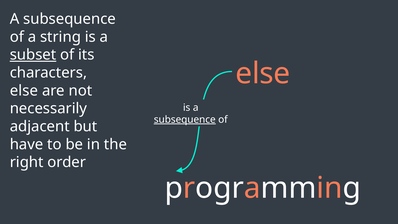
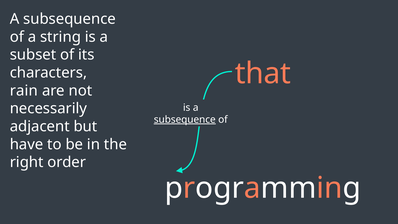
subset underline: present -> none
else at (263, 74): else -> that
else at (24, 91): else -> rain
